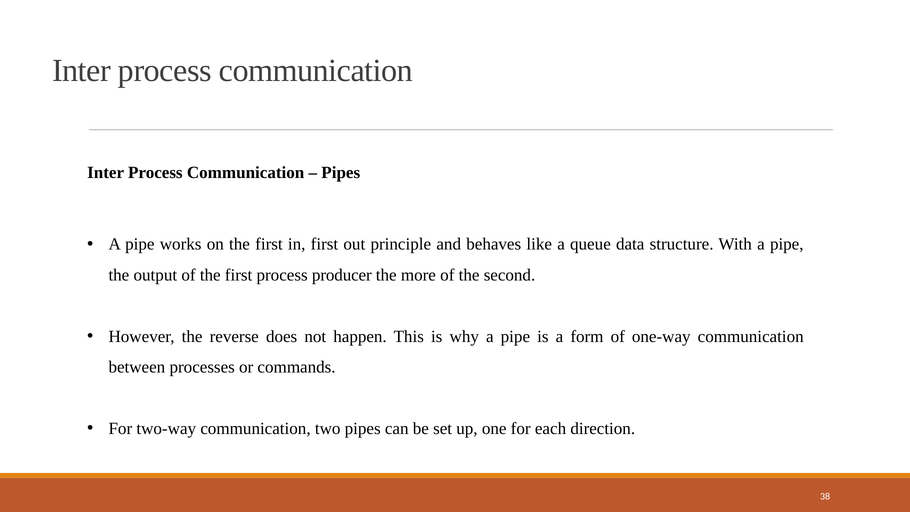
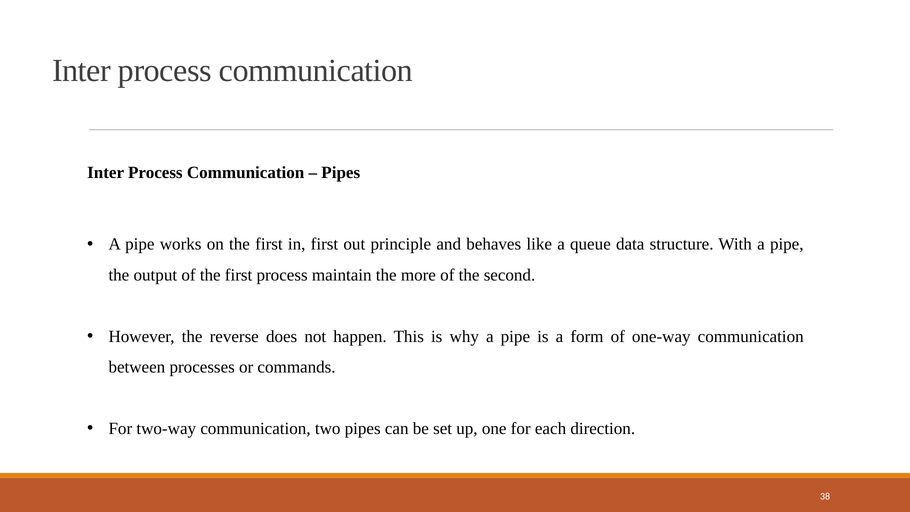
producer: producer -> maintain
